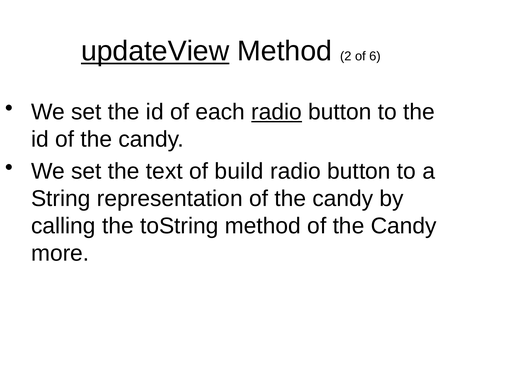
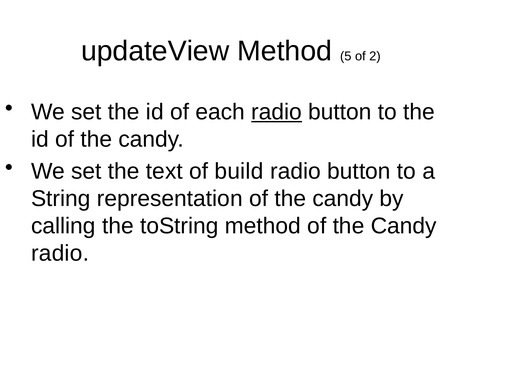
updateView underline: present -> none
2: 2 -> 5
6: 6 -> 2
more at (60, 253): more -> radio
